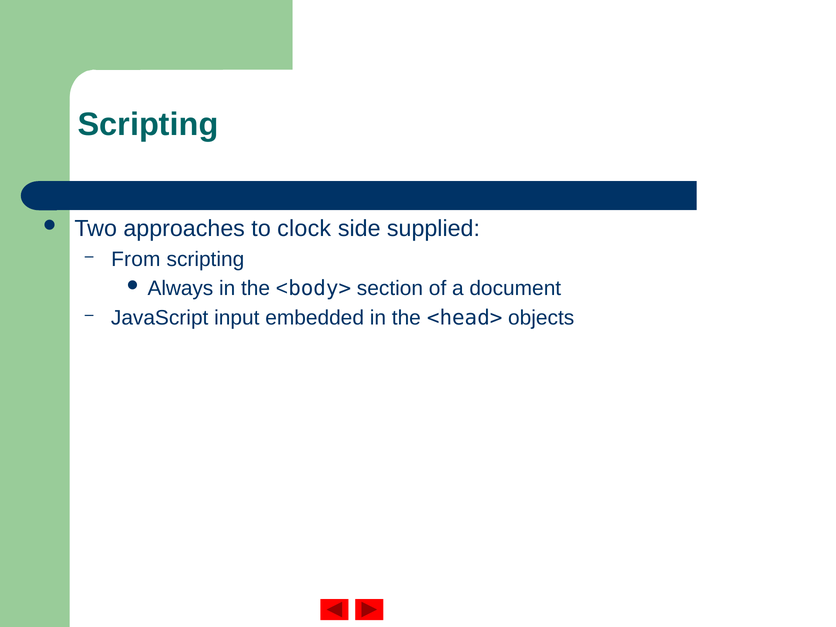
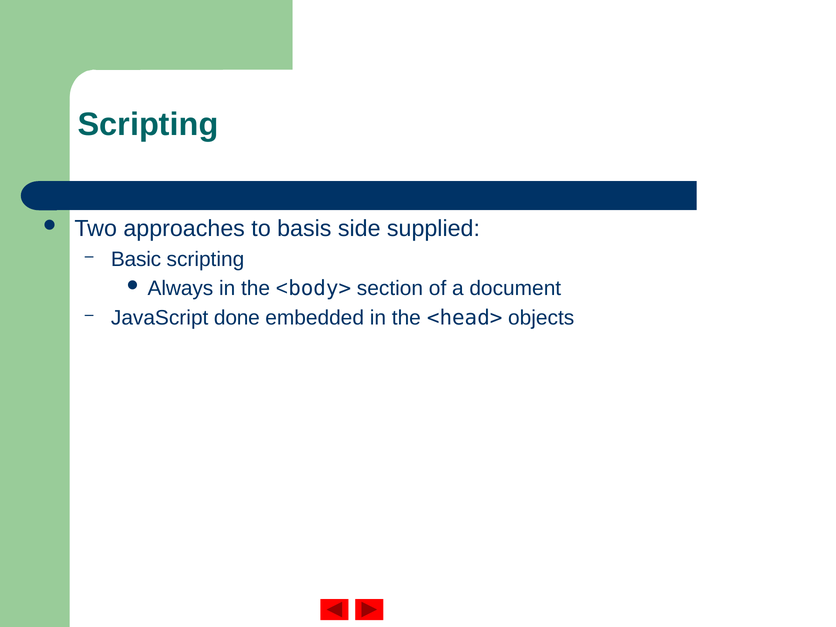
clock: clock -> basis
From: From -> Basic
input: input -> done
